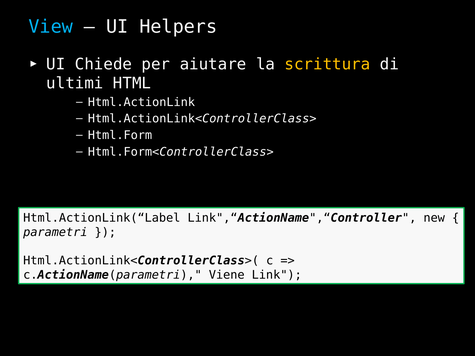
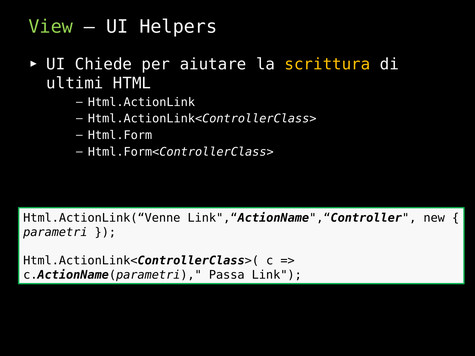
View colour: light blue -> light green
Html.ActionLink(“Label: Html.ActionLink(“Label -> Html.ActionLink(“Venne
Viene: Viene -> Passa
